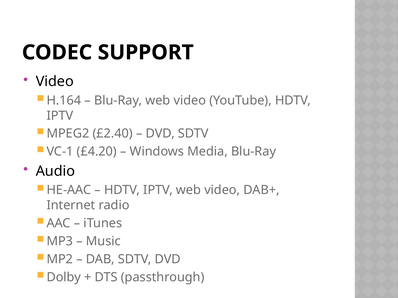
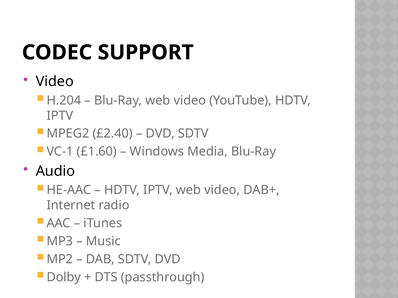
H.164: H.164 -> H.204
£4.20: £4.20 -> £1.60
